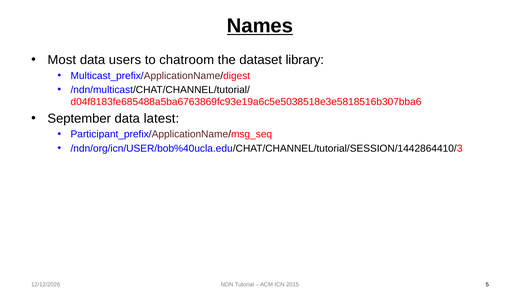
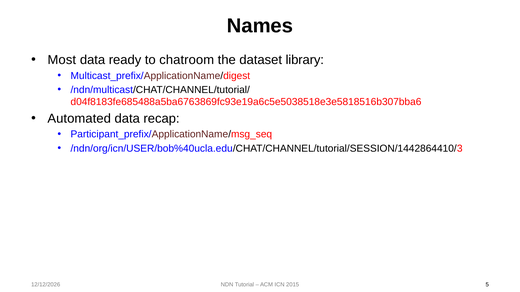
Names underline: present -> none
users: users -> ready
September: September -> Automated
latest: latest -> recap
